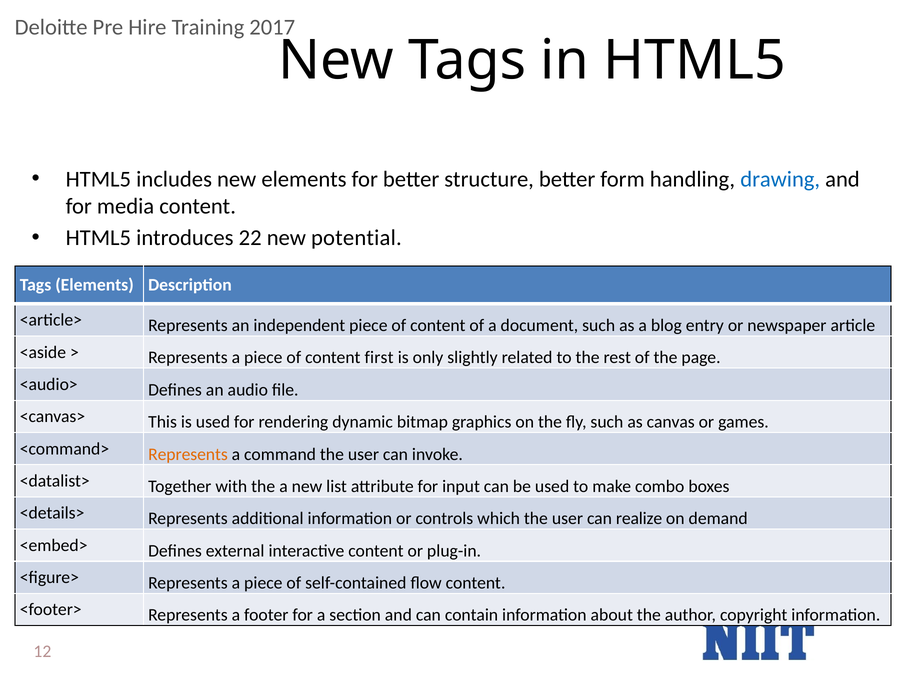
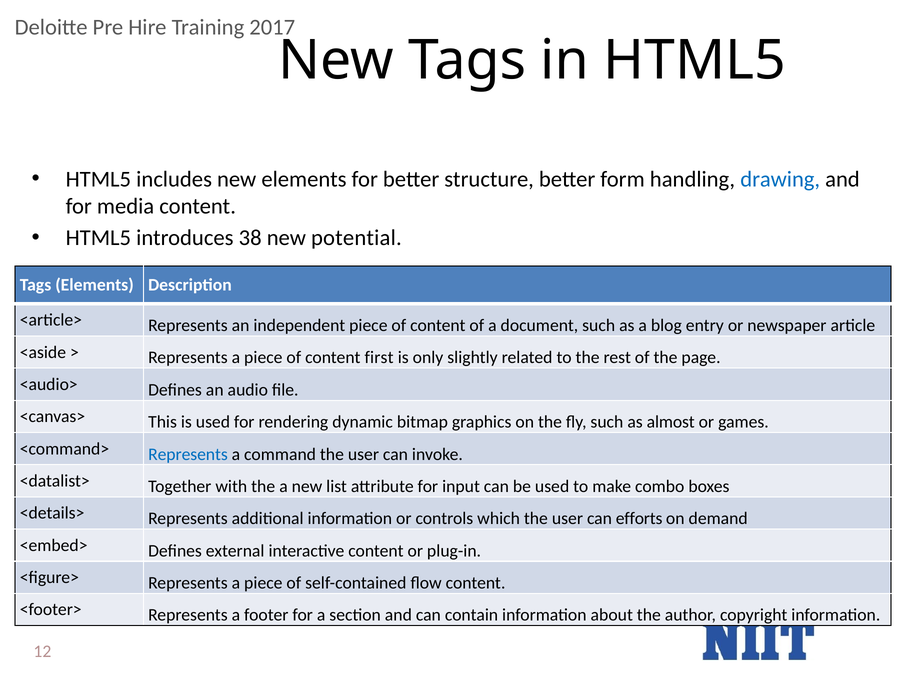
22: 22 -> 38
canvas: canvas -> almost
Represents at (188, 455) colour: orange -> blue
realize: realize -> efforts
